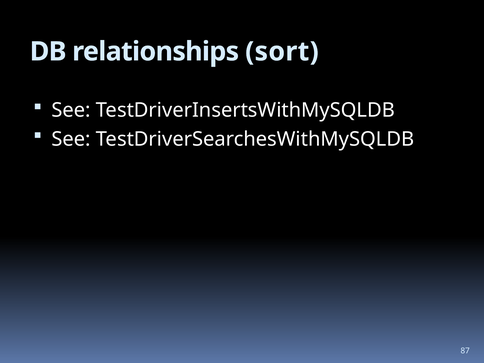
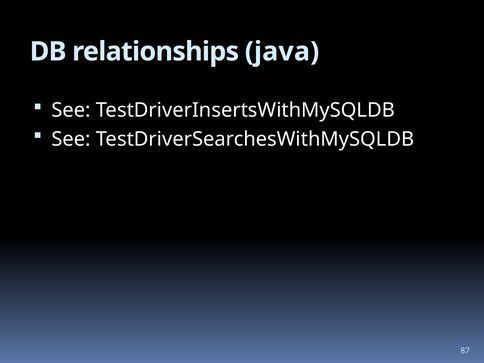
sort: sort -> java
